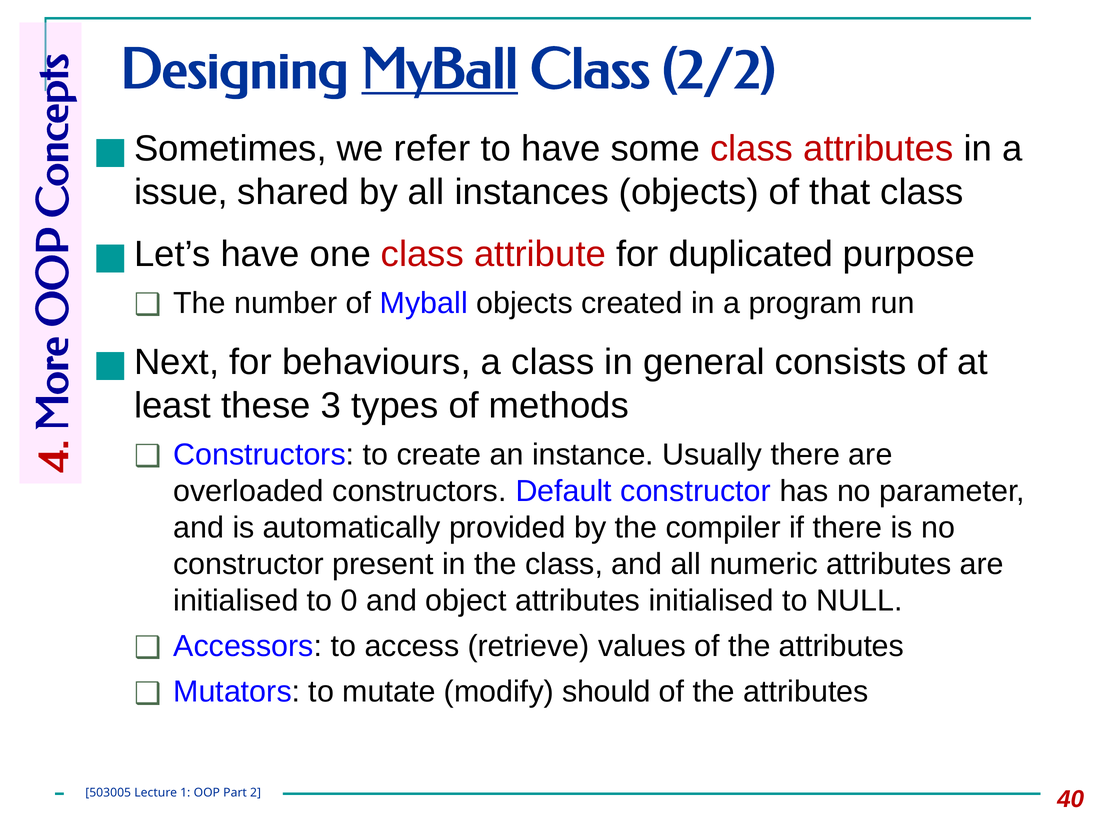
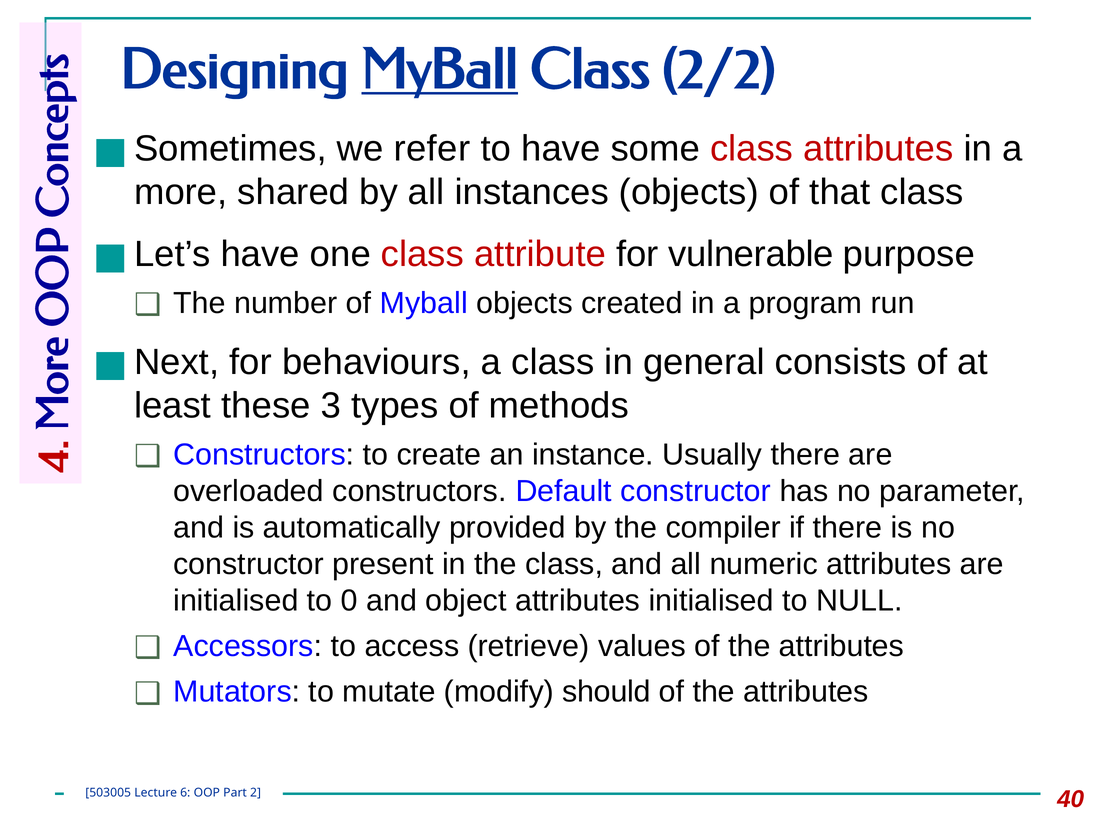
issue: issue -> more
duplicated: duplicated -> vulnerable
1: 1 -> 6
